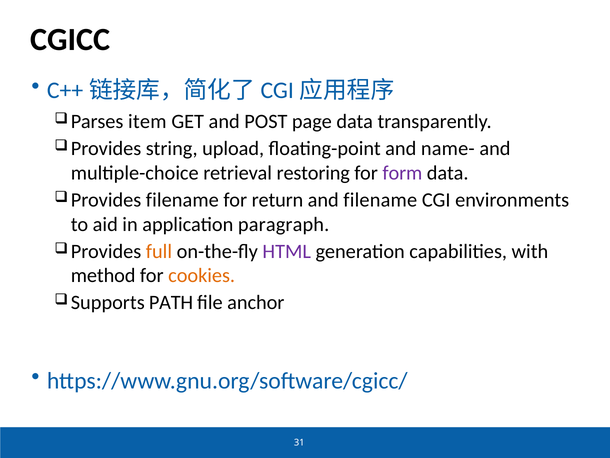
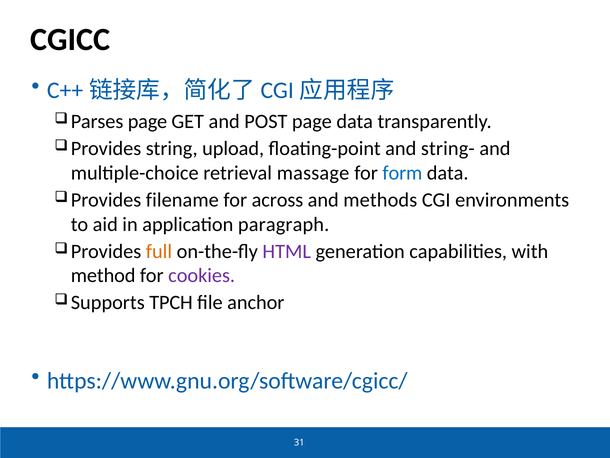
item at (147, 121): item -> page
name-: name- -> string-
restoring: restoring -> massage
form colour: purple -> blue
return: return -> across
and filename: filename -> methods
cookies colour: orange -> purple
PATH: PATH -> TPCH
